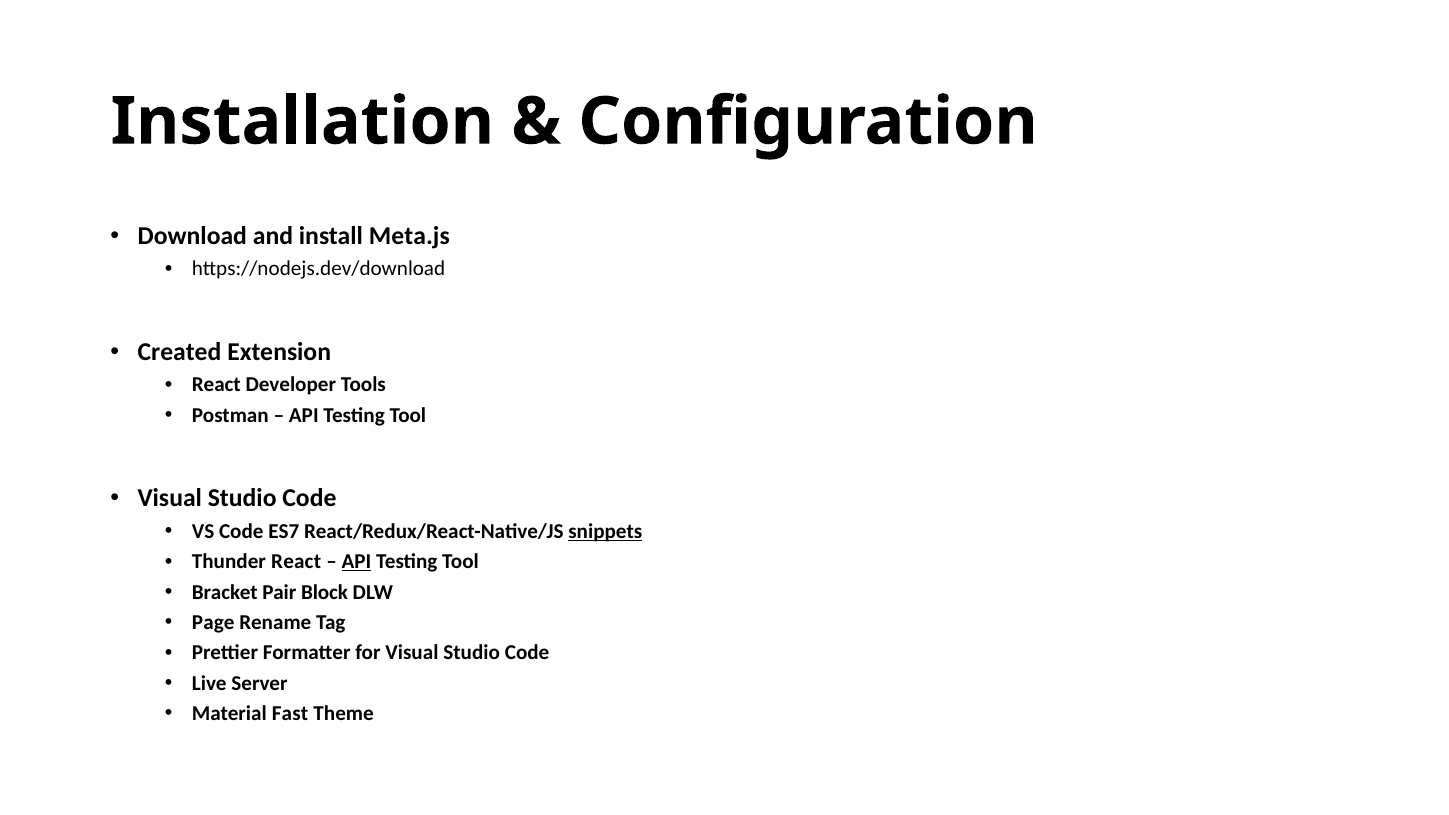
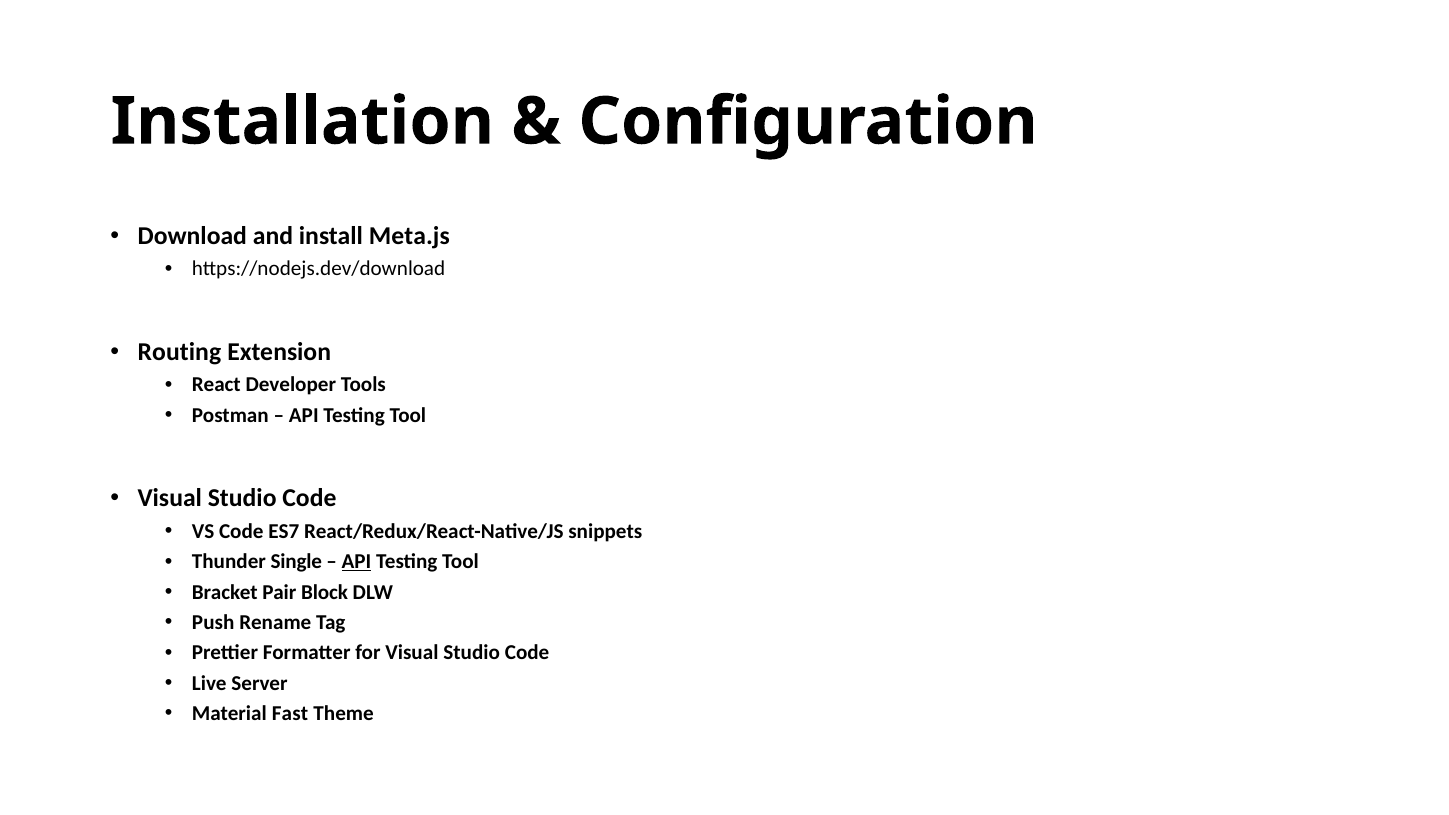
Created: Created -> Routing
snippets underline: present -> none
Thunder React: React -> Single
Page: Page -> Push
